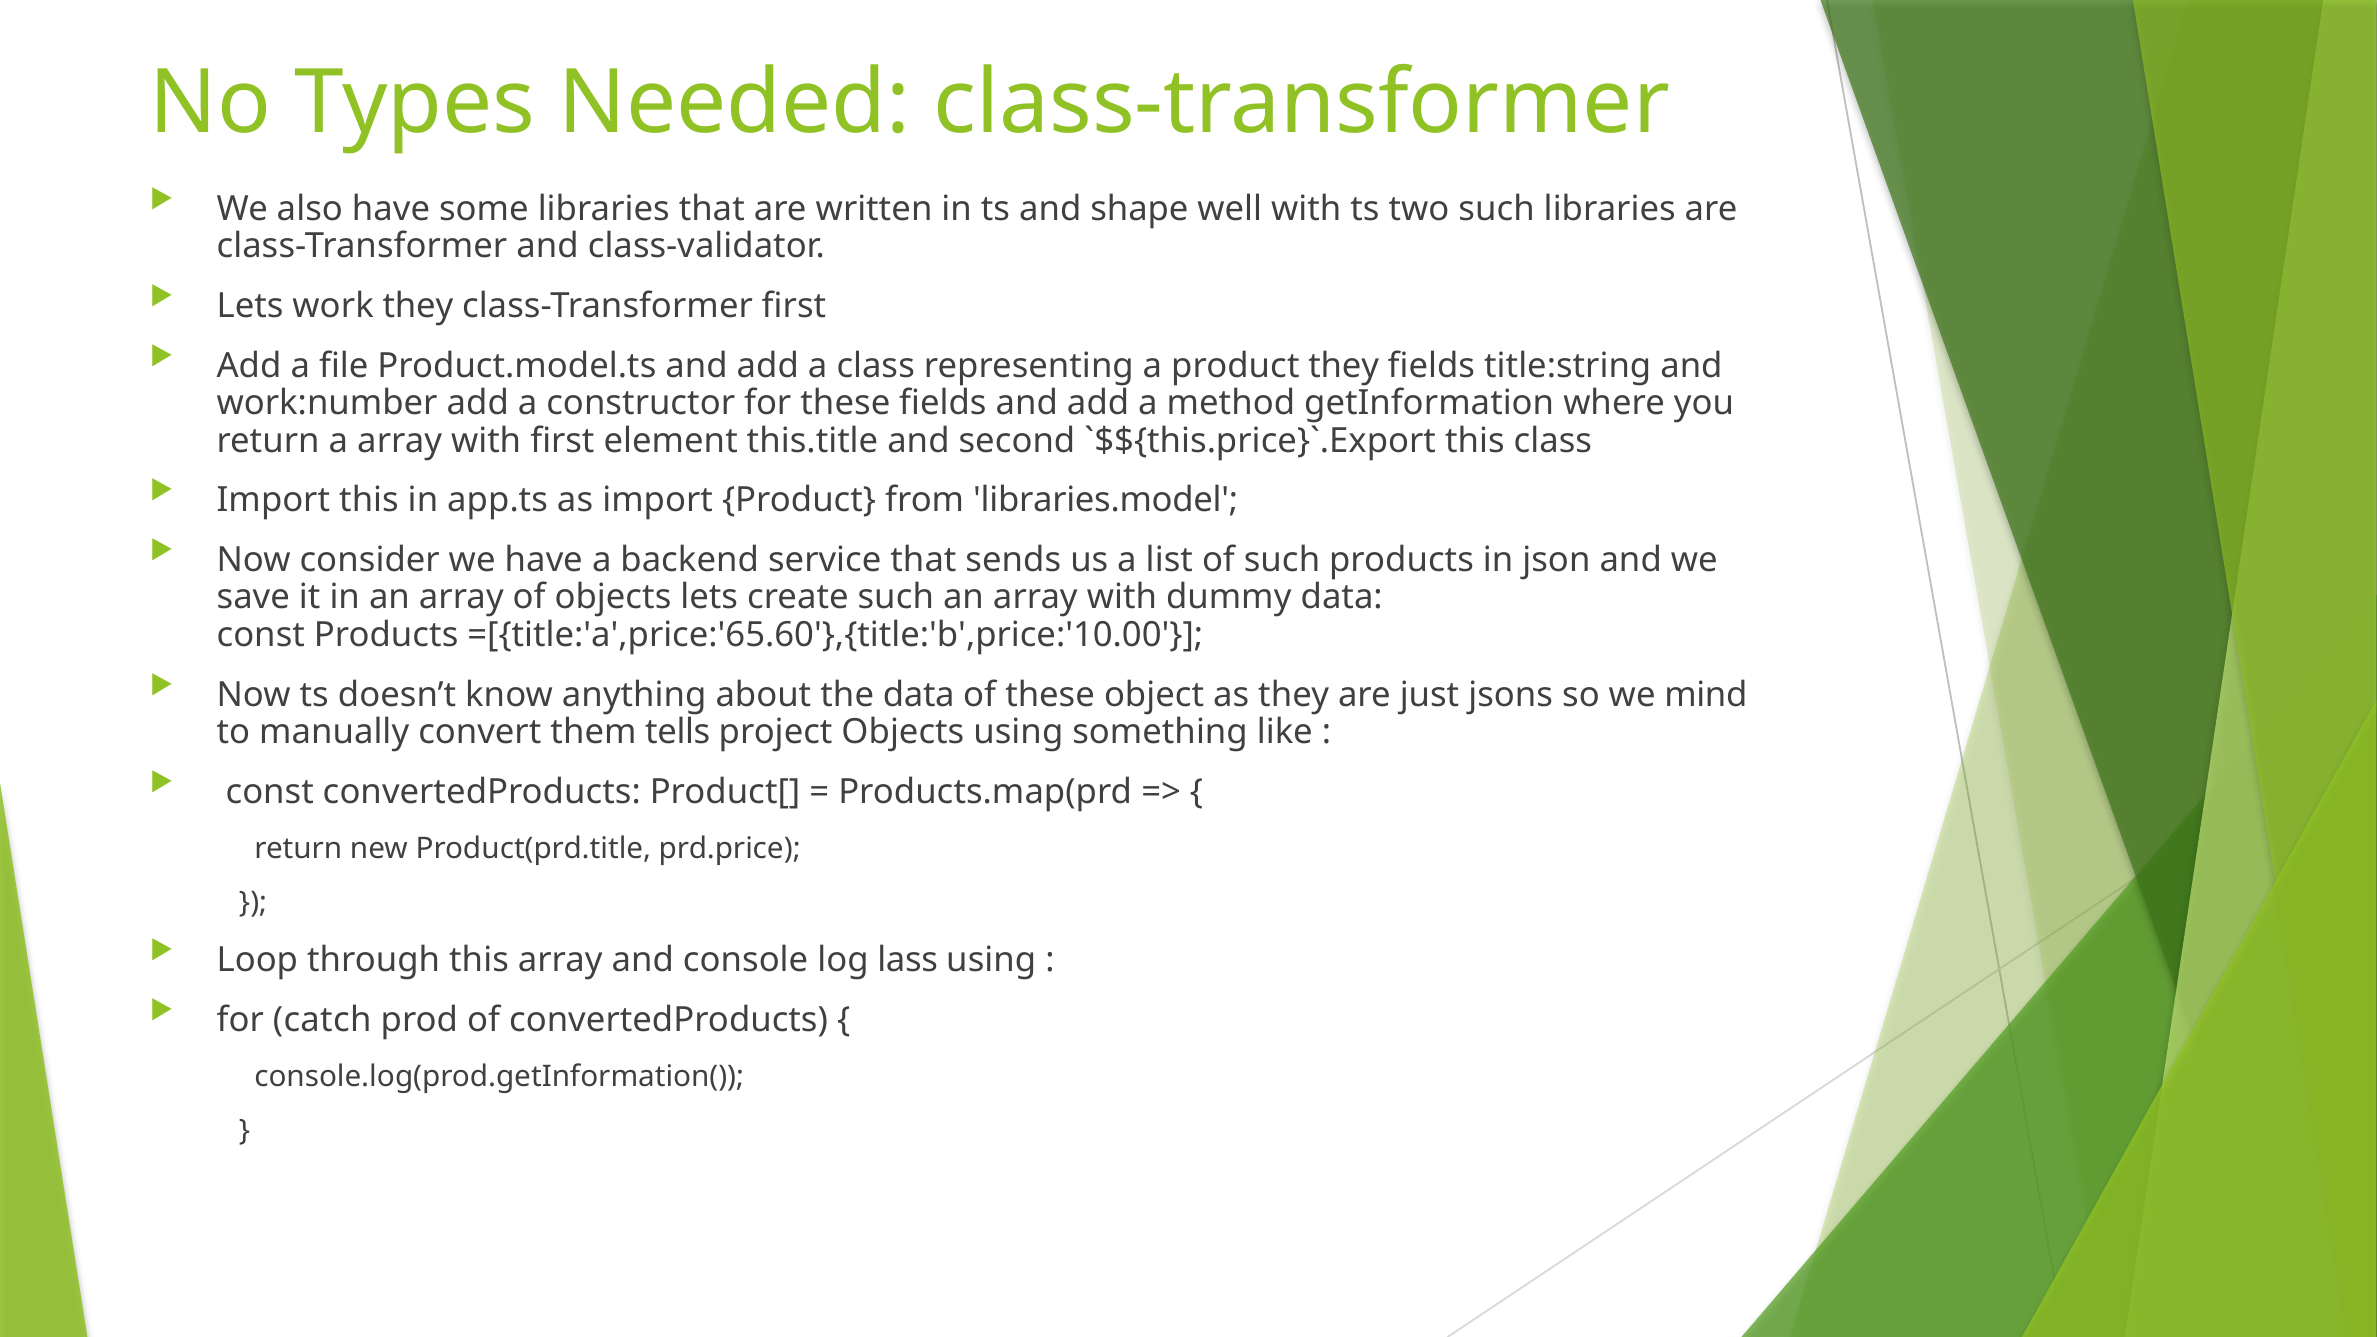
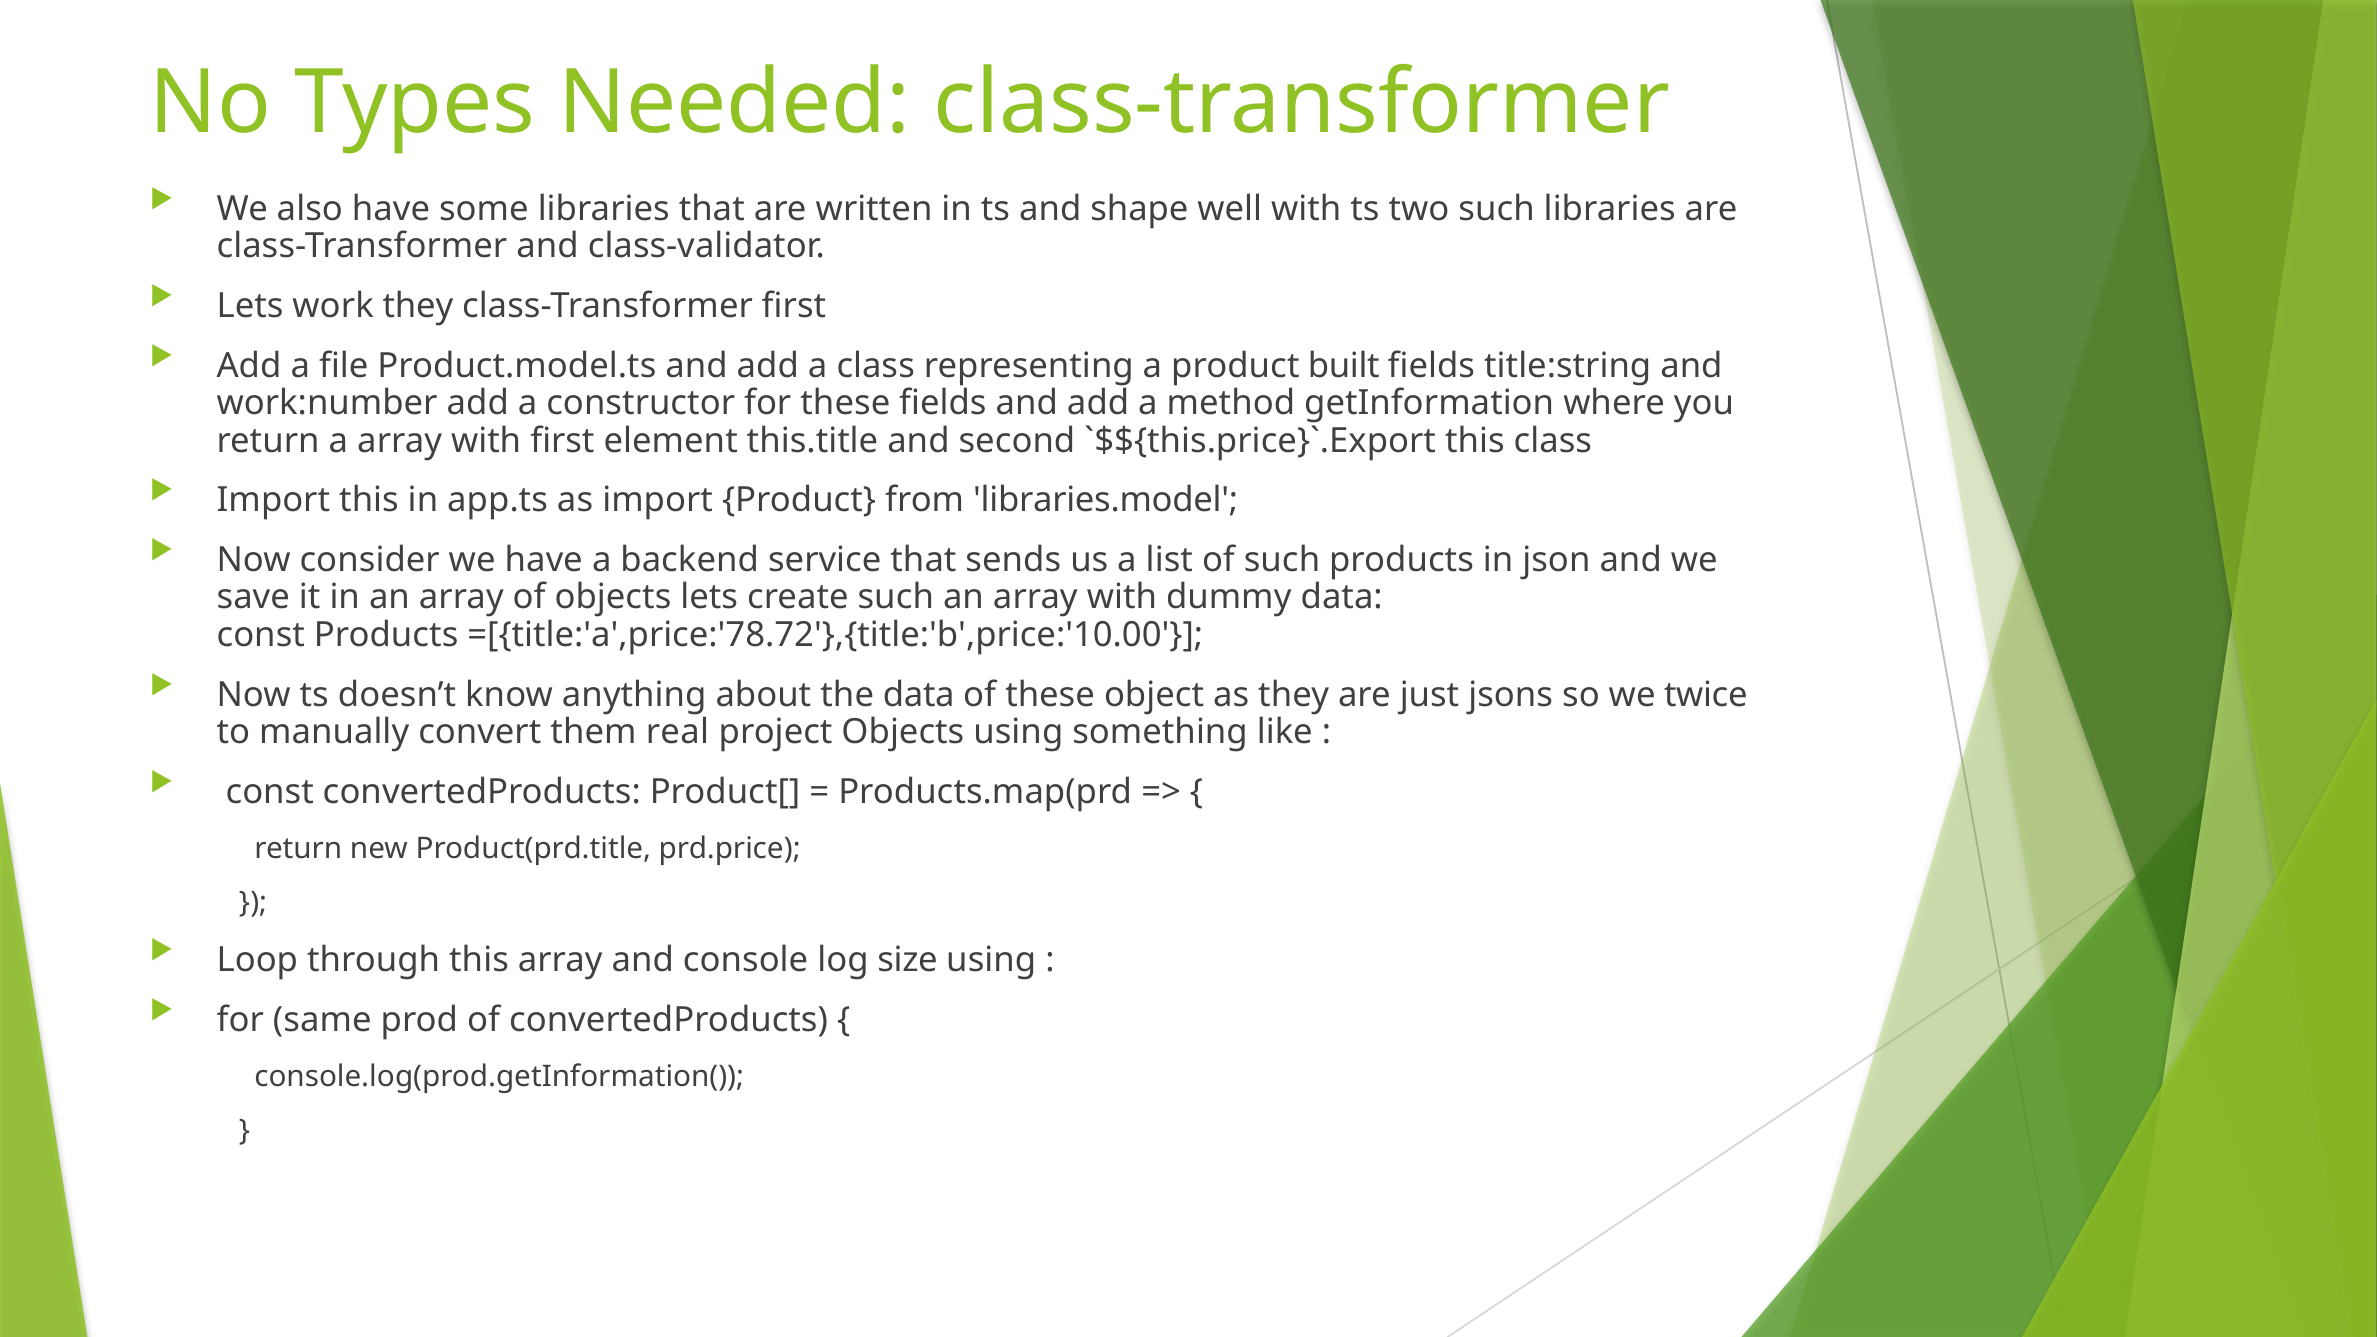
product they: they -> built
=[{title:'a',price:'65.60'},{title:'b',price:'10.00: =[{title:'a',price:'65.60'},{title:'b',price:'10.00 -> =[{title:'a',price:'78.72'},{title:'b',price:'10.00
mind: mind -> twice
tells: tells -> real
lass: lass -> size
catch: catch -> same
